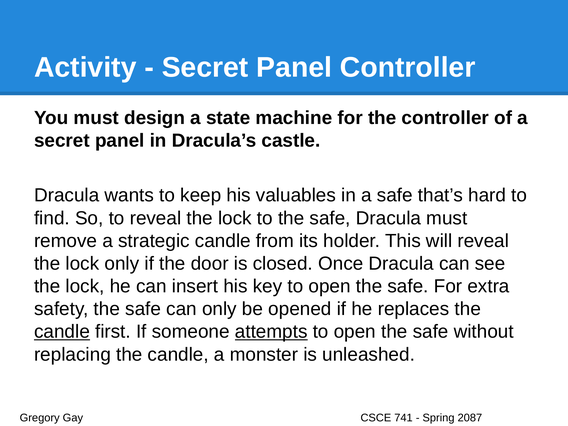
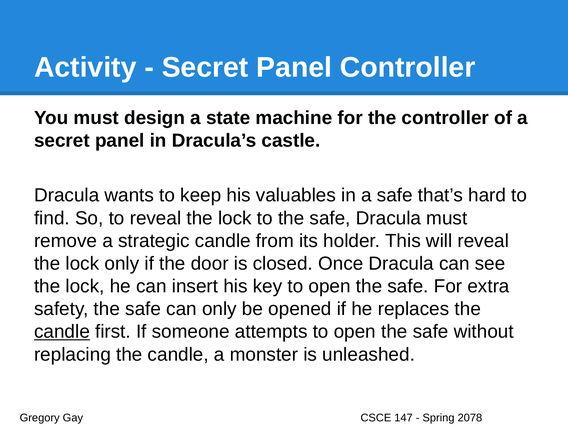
attempts underline: present -> none
741: 741 -> 147
2087: 2087 -> 2078
